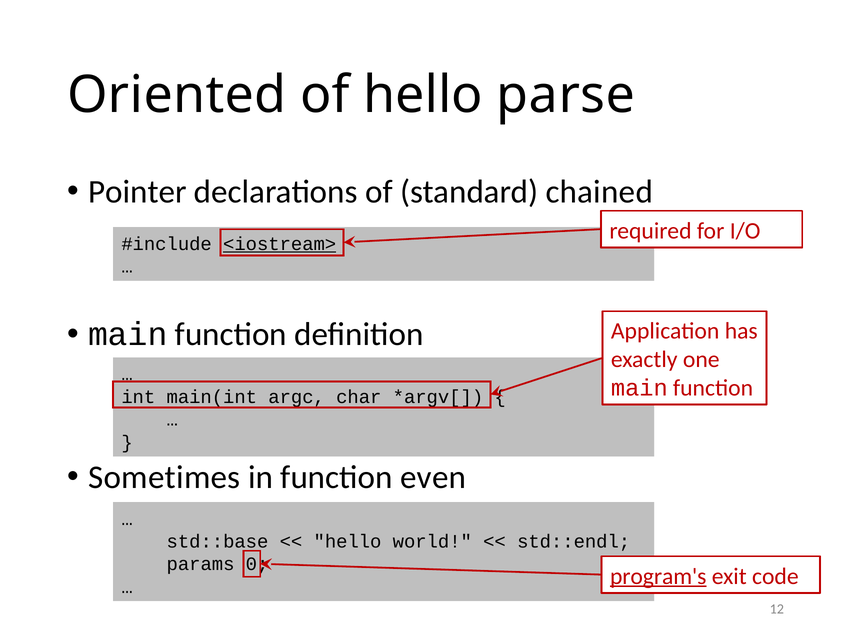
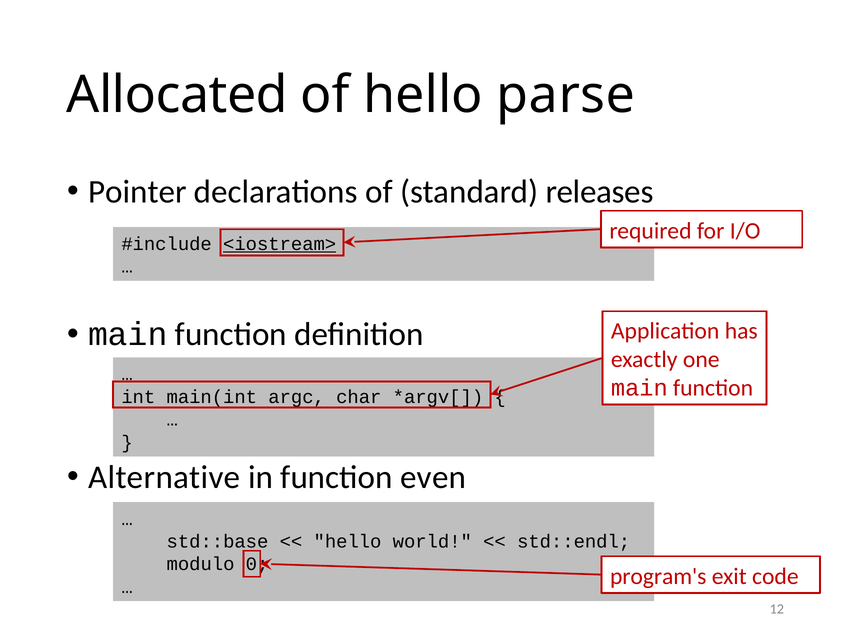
Oriented: Oriented -> Allocated
chained: chained -> releases
Sometimes: Sometimes -> Alternative
params: params -> modulo
program's underline: present -> none
